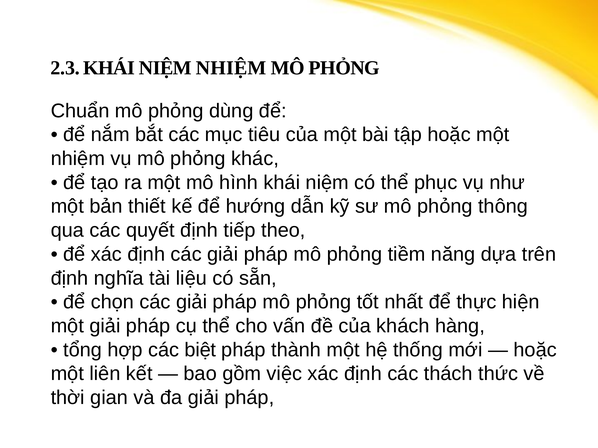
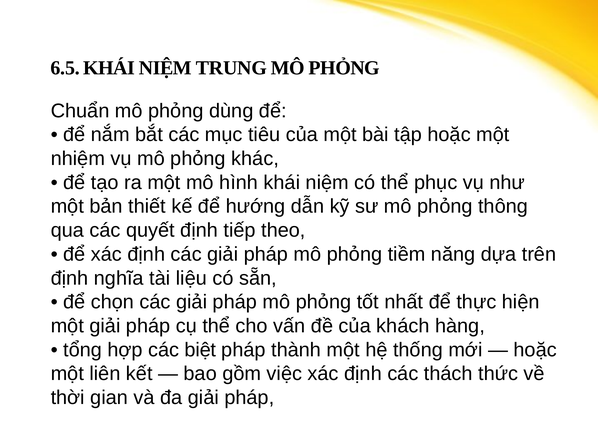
2.3: 2.3 -> 6.5
NIỆM NHIỆM: NHIỆM -> TRUNG
